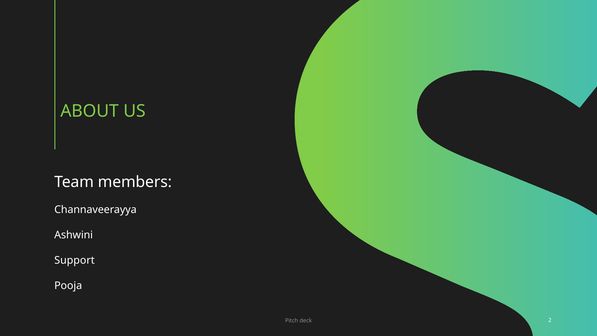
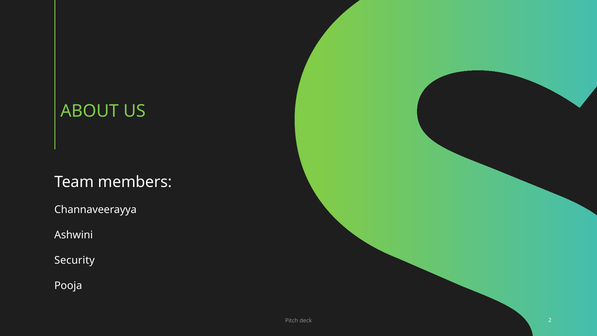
Support: Support -> Security
